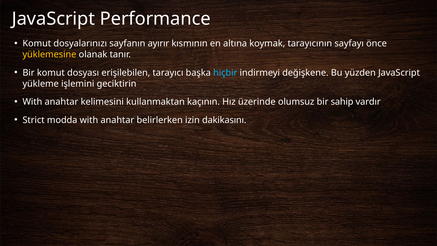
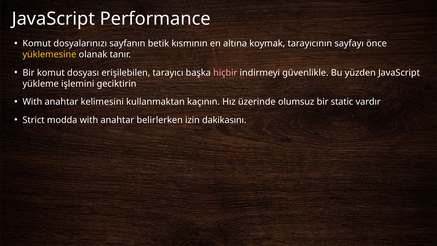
ayırır: ayırır -> betik
hiçbir colour: light blue -> pink
değişkene: değişkene -> güvenlikle
sahip: sahip -> static
